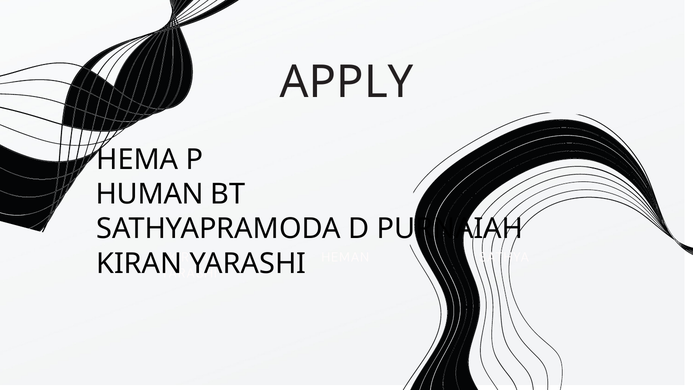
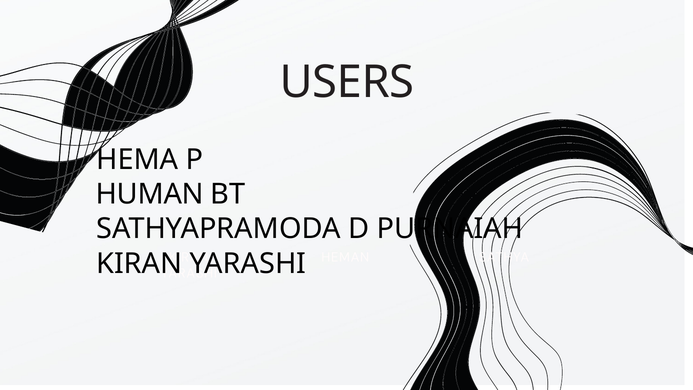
APPLY: APPLY -> USERS
